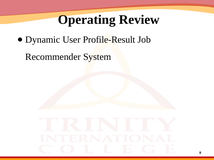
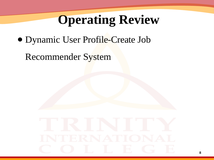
Profile-Result: Profile-Result -> Profile-Create
